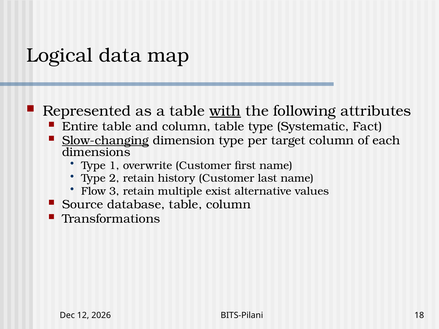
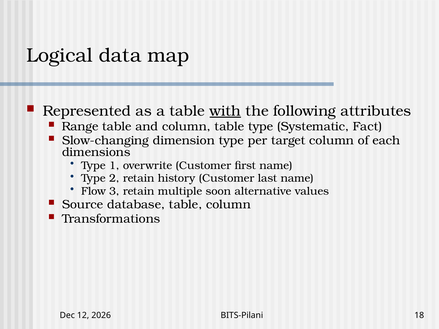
Entire: Entire -> Range
Slow-changing underline: present -> none
exist: exist -> soon
